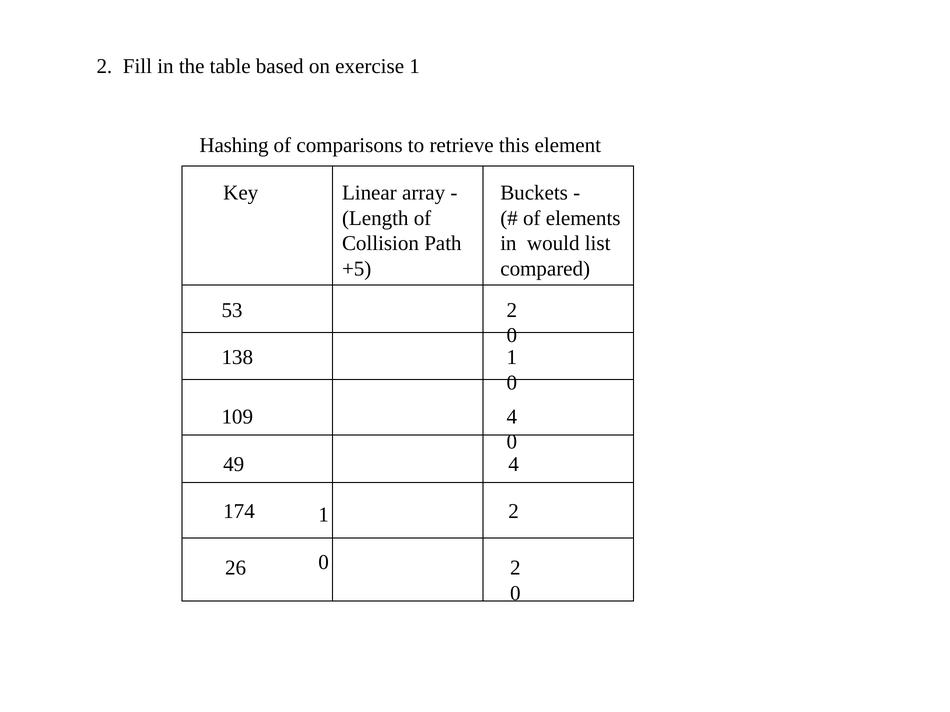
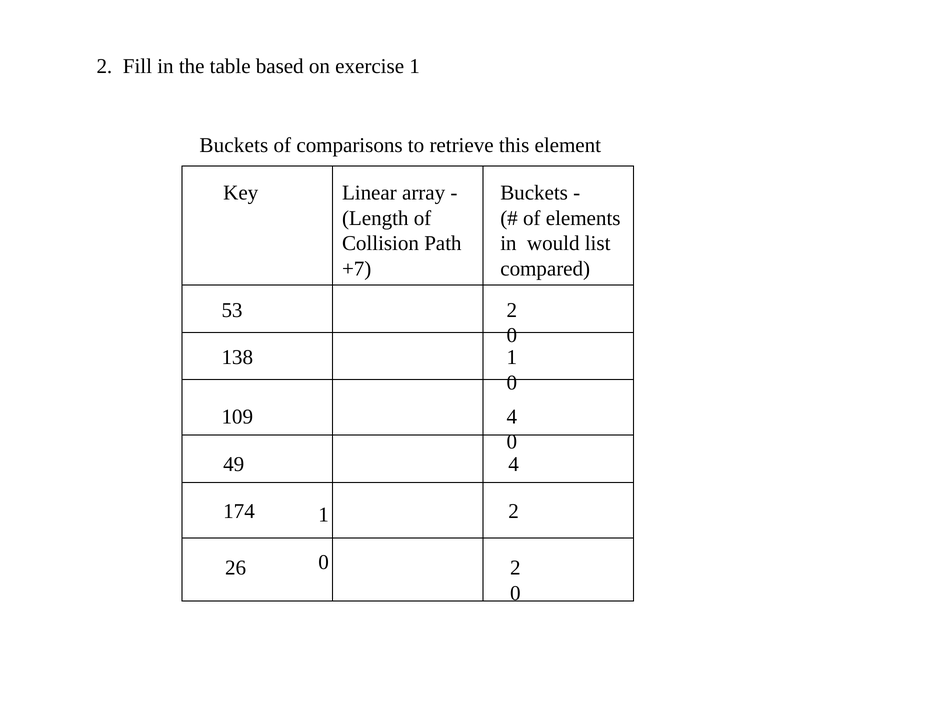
Hashing at (234, 146): Hashing -> Buckets
+5: +5 -> +7
